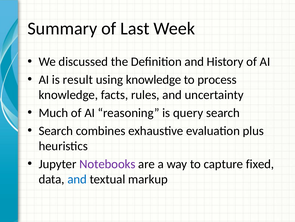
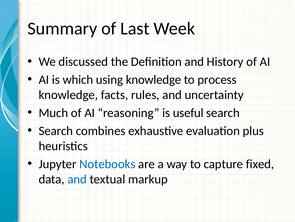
result: result -> which
query: query -> useful
Notebooks colour: purple -> blue
